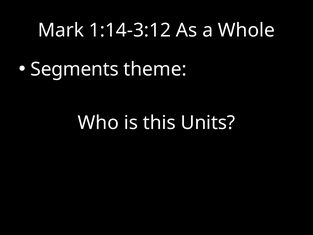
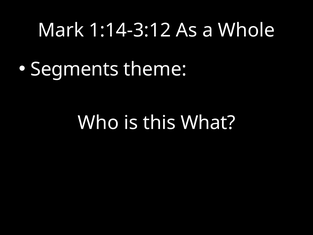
Units: Units -> What
